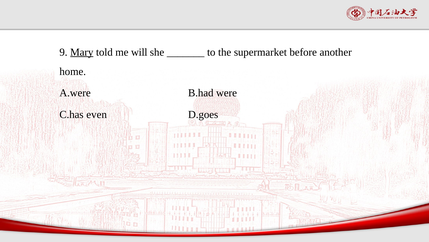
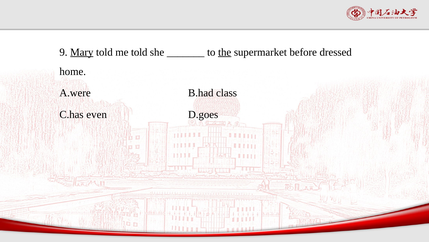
me will: will -> told
the underline: none -> present
another: another -> dressed
were: were -> class
